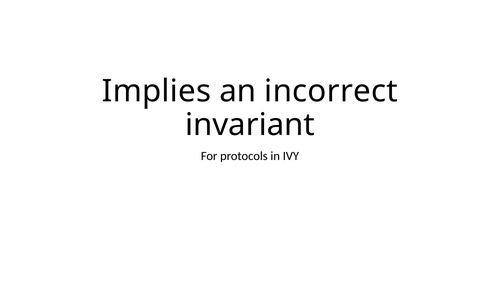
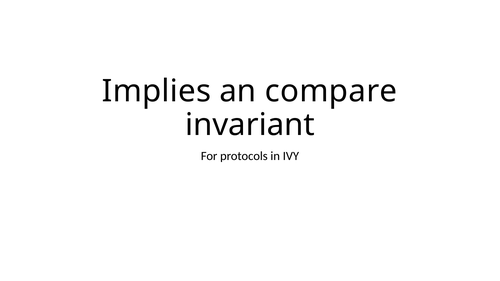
incorrect: incorrect -> compare
